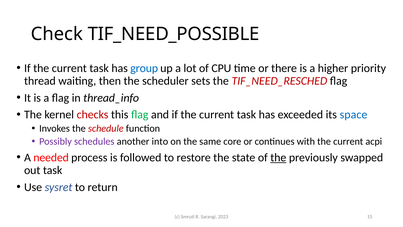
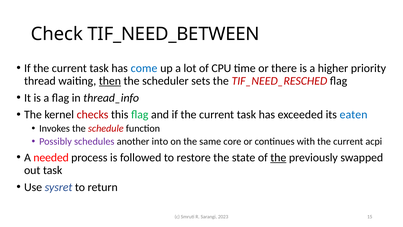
TIF_NEED_POSSIBLE: TIF_NEED_POSSIBLE -> TIF_NEED_BETWEEN
group: group -> come
then underline: none -> present
space: space -> eaten
